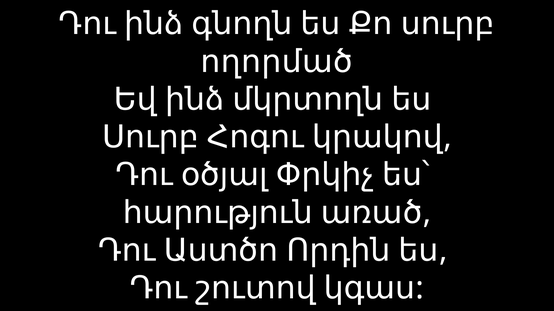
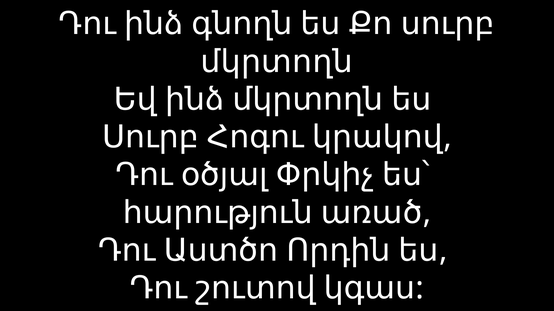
ողորմած at (277, 62): ողորմած -> մկրտողն
